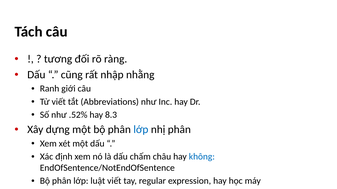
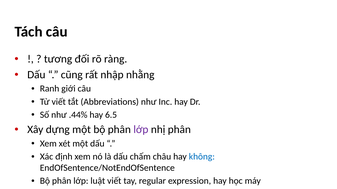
.52%: .52% -> .44%
8.3: 8.3 -> 6.5
lớp at (141, 130) colour: blue -> purple
